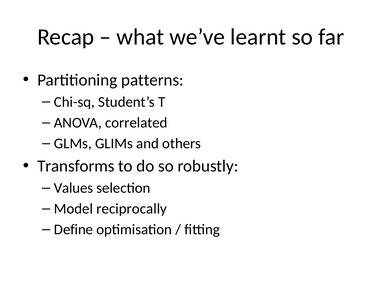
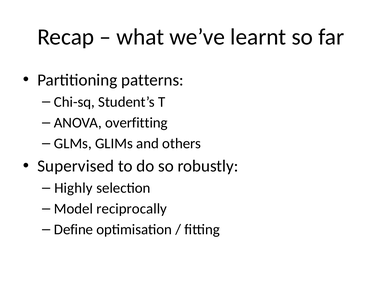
correlated: correlated -> overfitting
Transforms: Transforms -> Supervised
Values: Values -> Highly
